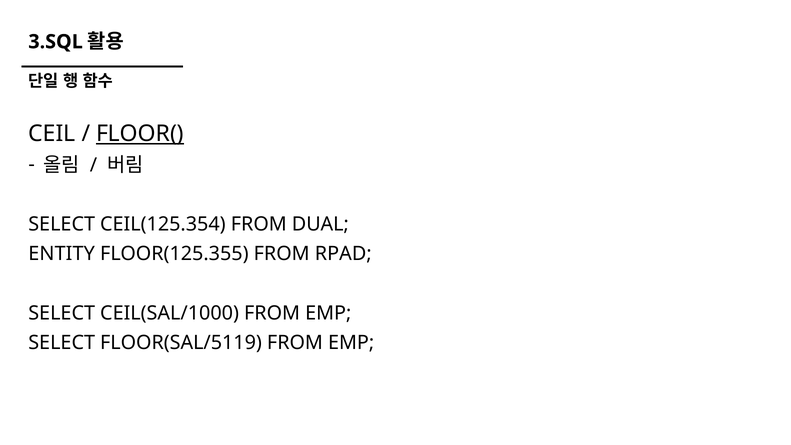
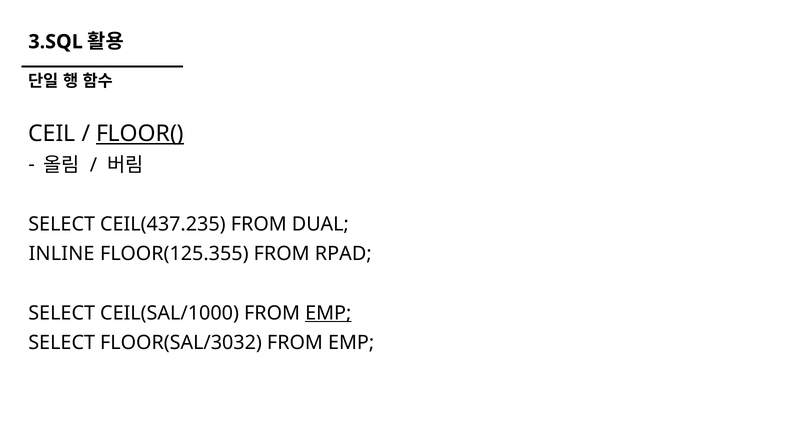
CEIL(125.354: CEIL(125.354 -> CEIL(437.235
ENTITY: ENTITY -> INLINE
EMP at (328, 313) underline: none -> present
FLOOR(SAL/5119: FLOOR(SAL/5119 -> FLOOR(SAL/3032
